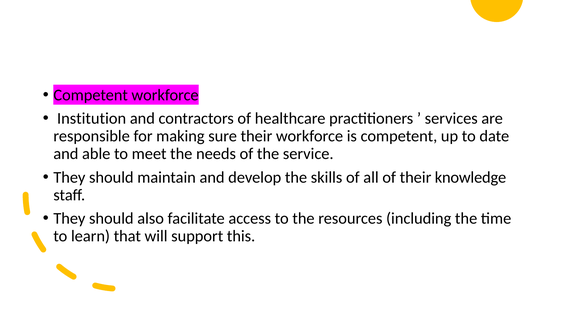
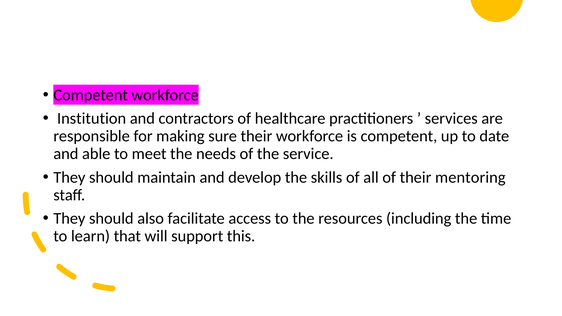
knowledge: knowledge -> mentoring
